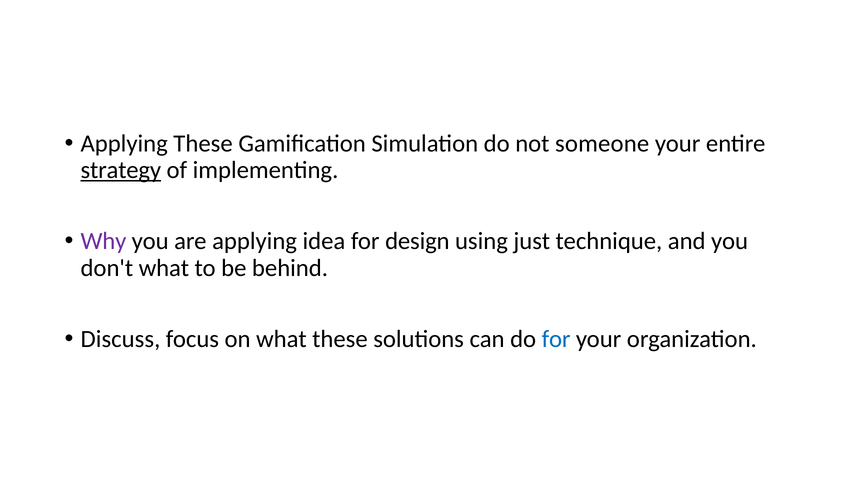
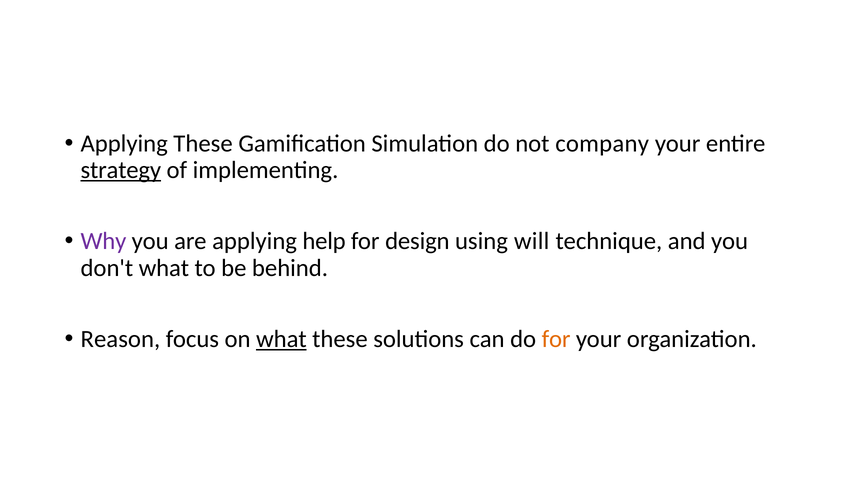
someone: someone -> company
idea: idea -> help
just: just -> will
Discuss: Discuss -> Reason
what at (281, 339) underline: none -> present
for at (556, 339) colour: blue -> orange
